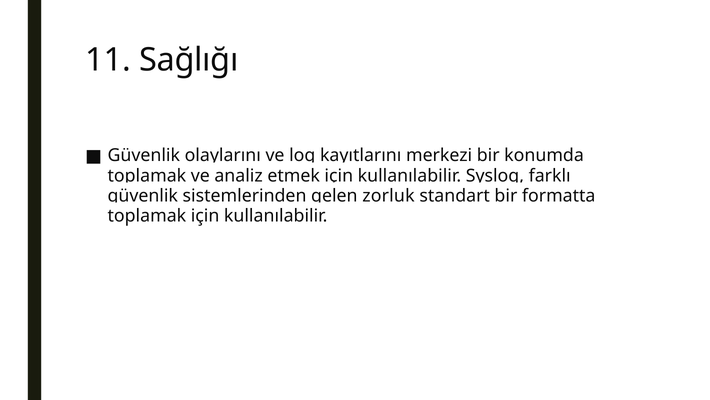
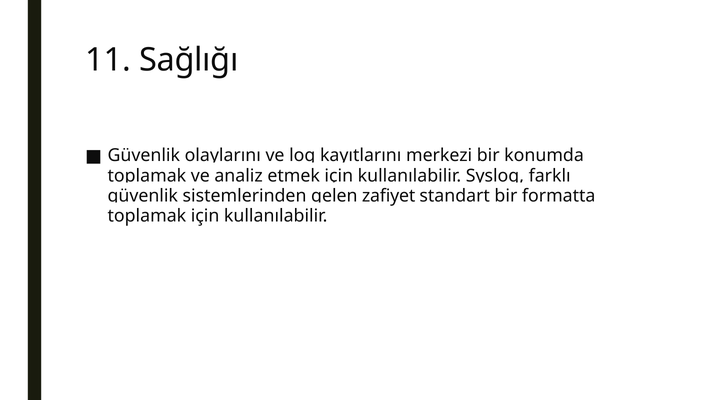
zorluk: zorluk -> zafiyet
